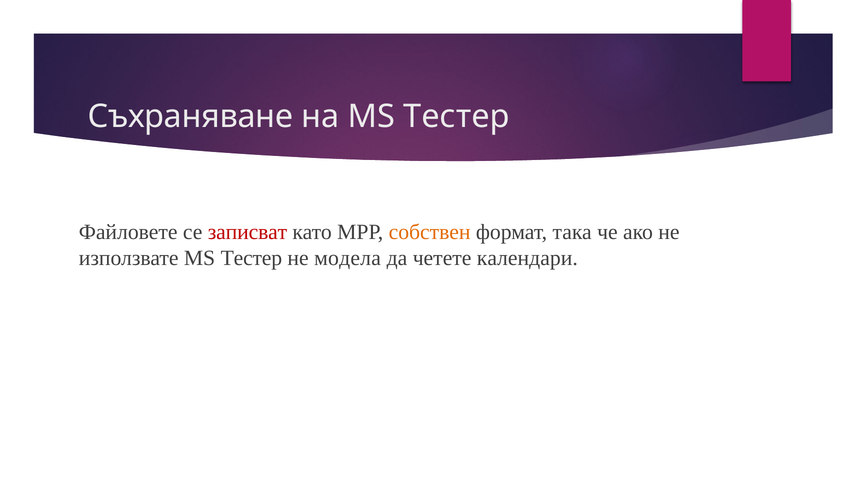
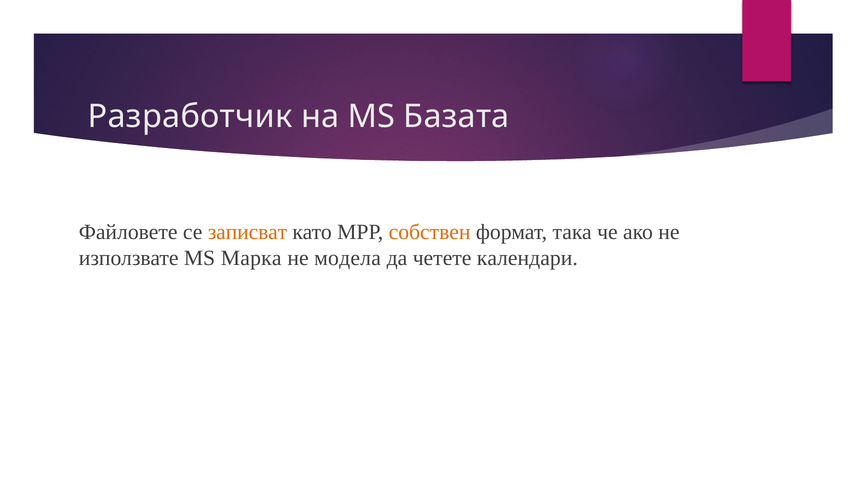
Съхраняване: Съхраняване -> Разработчик
на MS Тестер: Тестер -> Базата
записват colour: red -> orange
използвате MS Тестер: Тестер -> Марка
